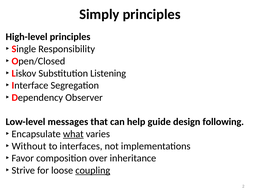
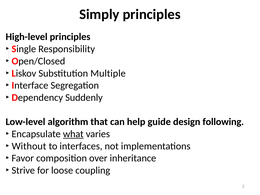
Listening: Listening -> Multiple
Observer: Observer -> Suddenly
messages: messages -> algorithm
coupling underline: present -> none
